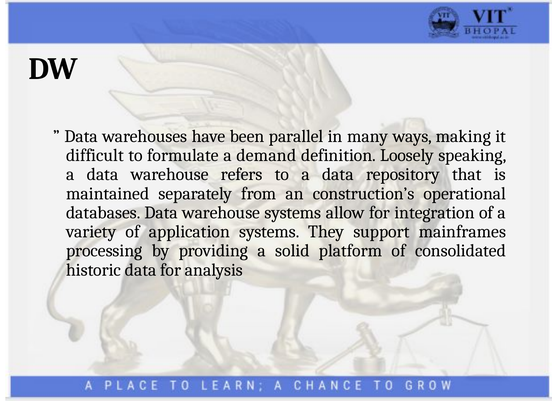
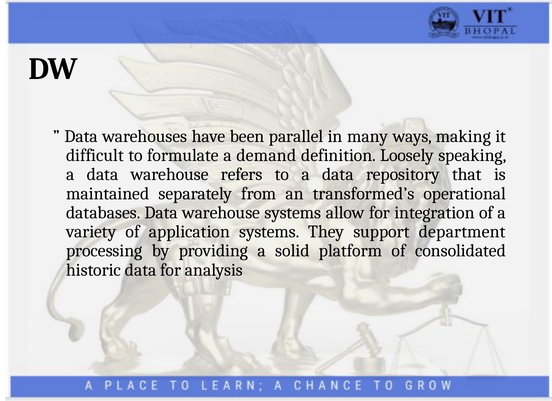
construction’s: construction’s -> transformed’s
mainframes: mainframes -> department
